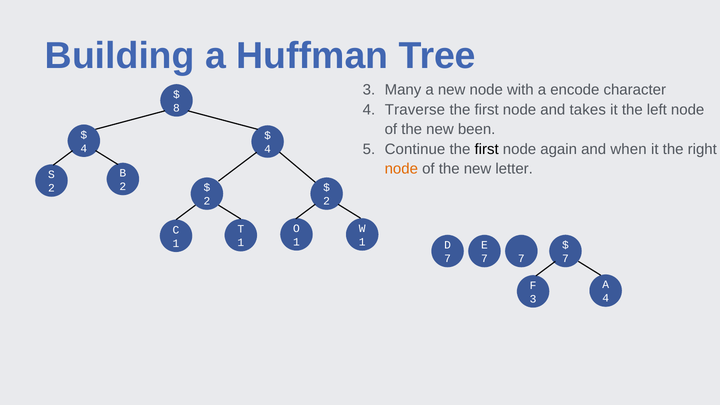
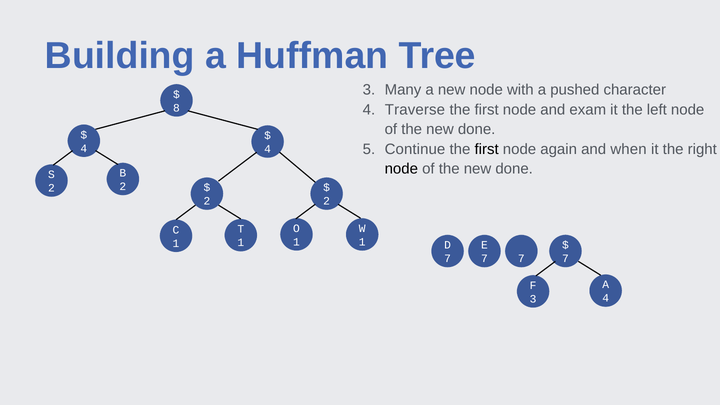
encode: encode -> pushed
takes: takes -> exam
been at (477, 129): been -> done
node at (401, 169) colour: orange -> black
letter at (514, 169): letter -> done
